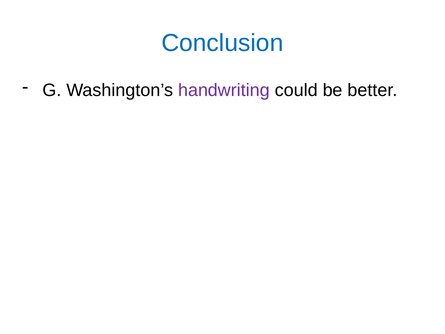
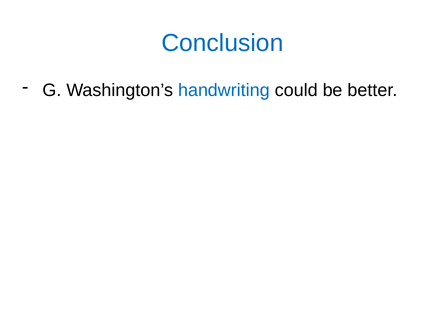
handwriting colour: purple -> blue
